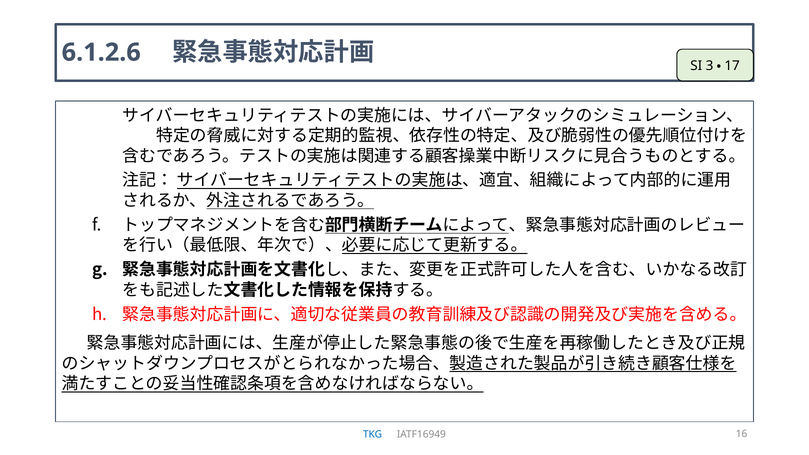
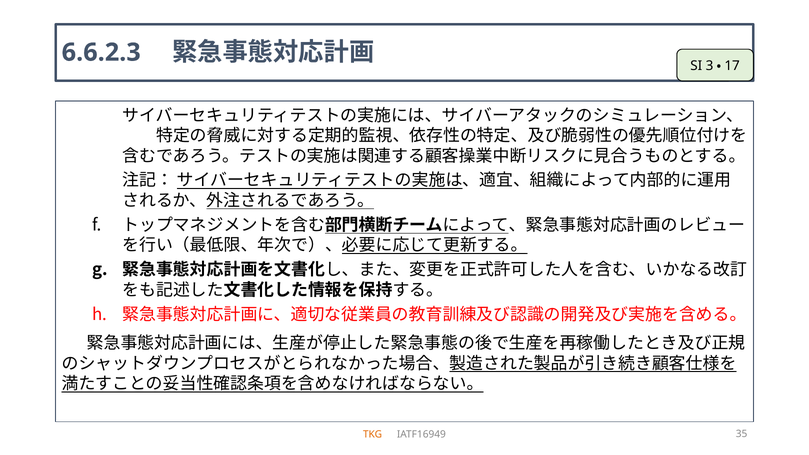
6.1.2.6: 6.1.2.6 -> 6.6.2.3
TKG colour: blue -> orange
16: 16 -> 35
